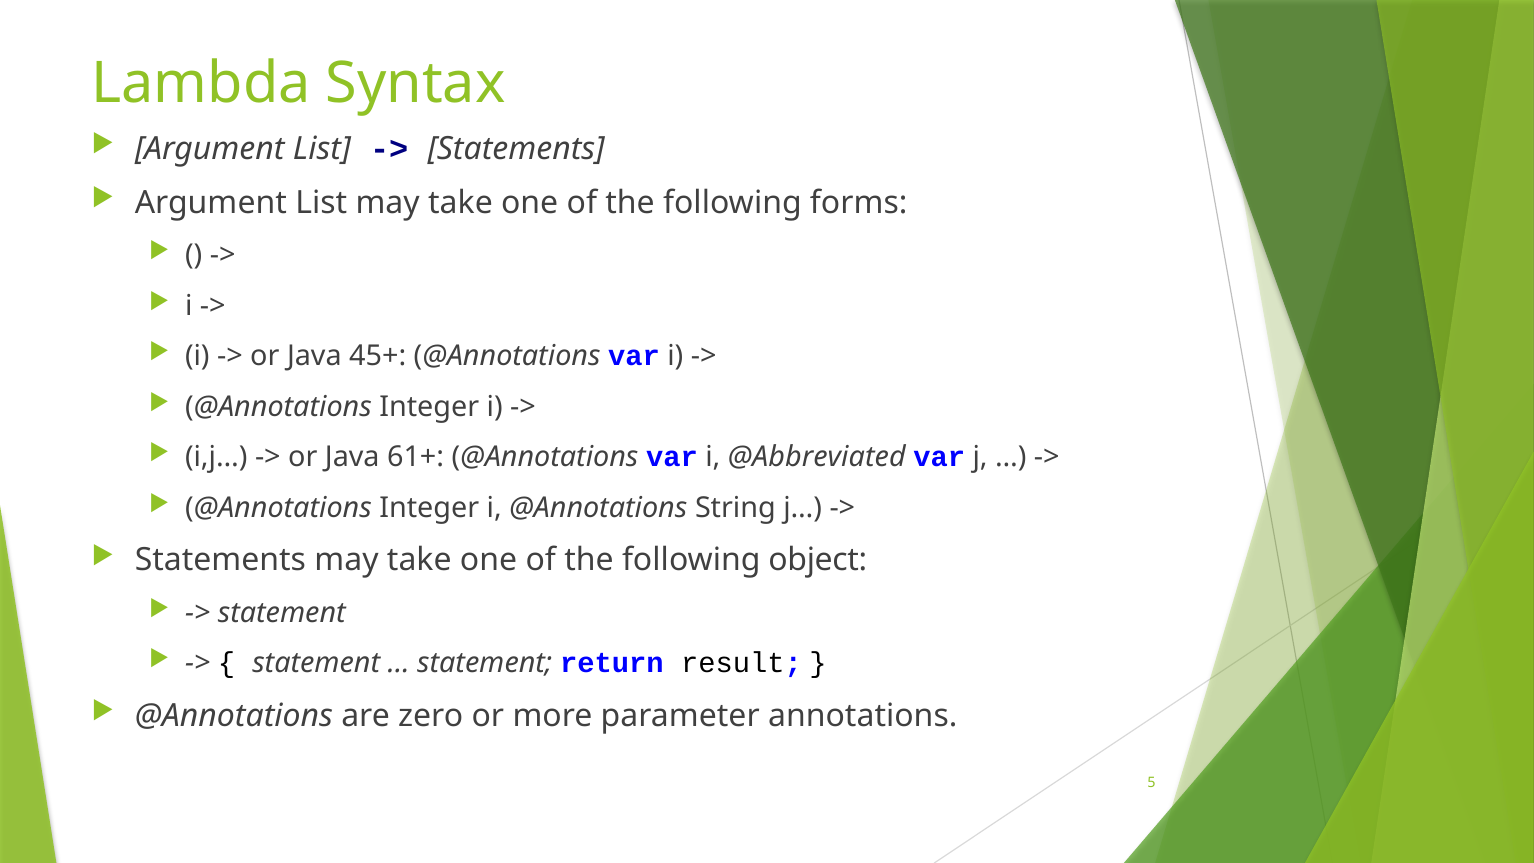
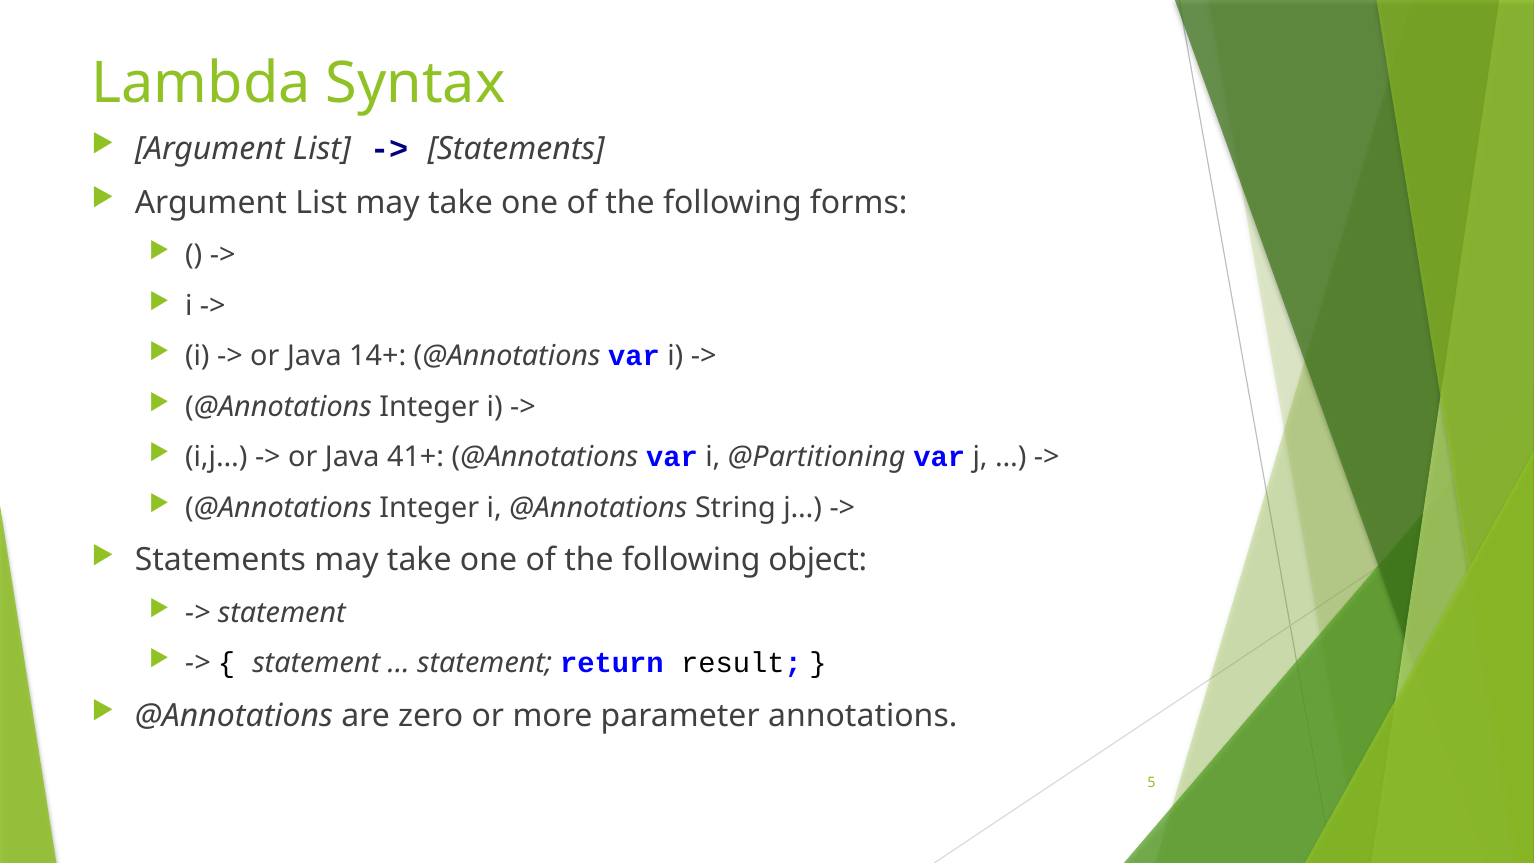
45+: 45+ -> 14+
61+: 61+ -> 41+
@Abbreviated: @Abbreviated -> @Partitioning
